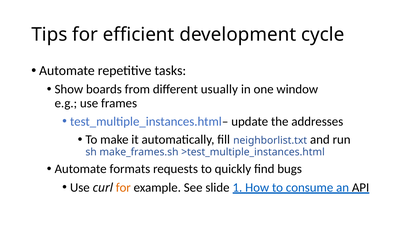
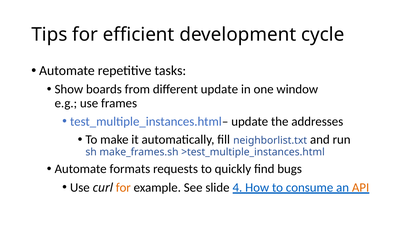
different usually: usually -> update
1: 1 -> 4
API colour: black -> orange
